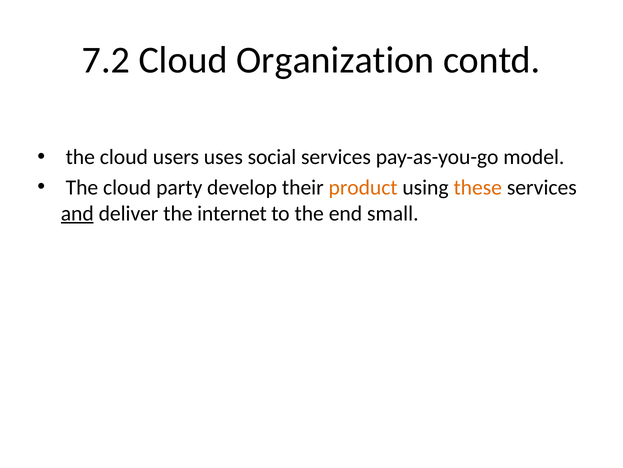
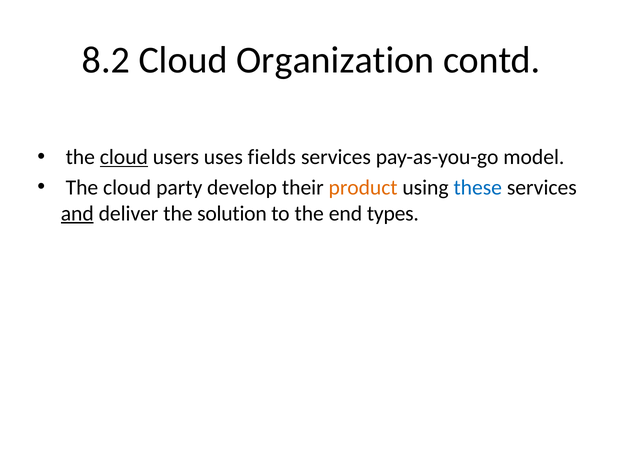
7.2: 7.2 -> 8.2
cloud at (124, 157) underline: none -> present
social: social -> fields
these colour: orange -> blue
internet: internet -> solution
small: small -> types
